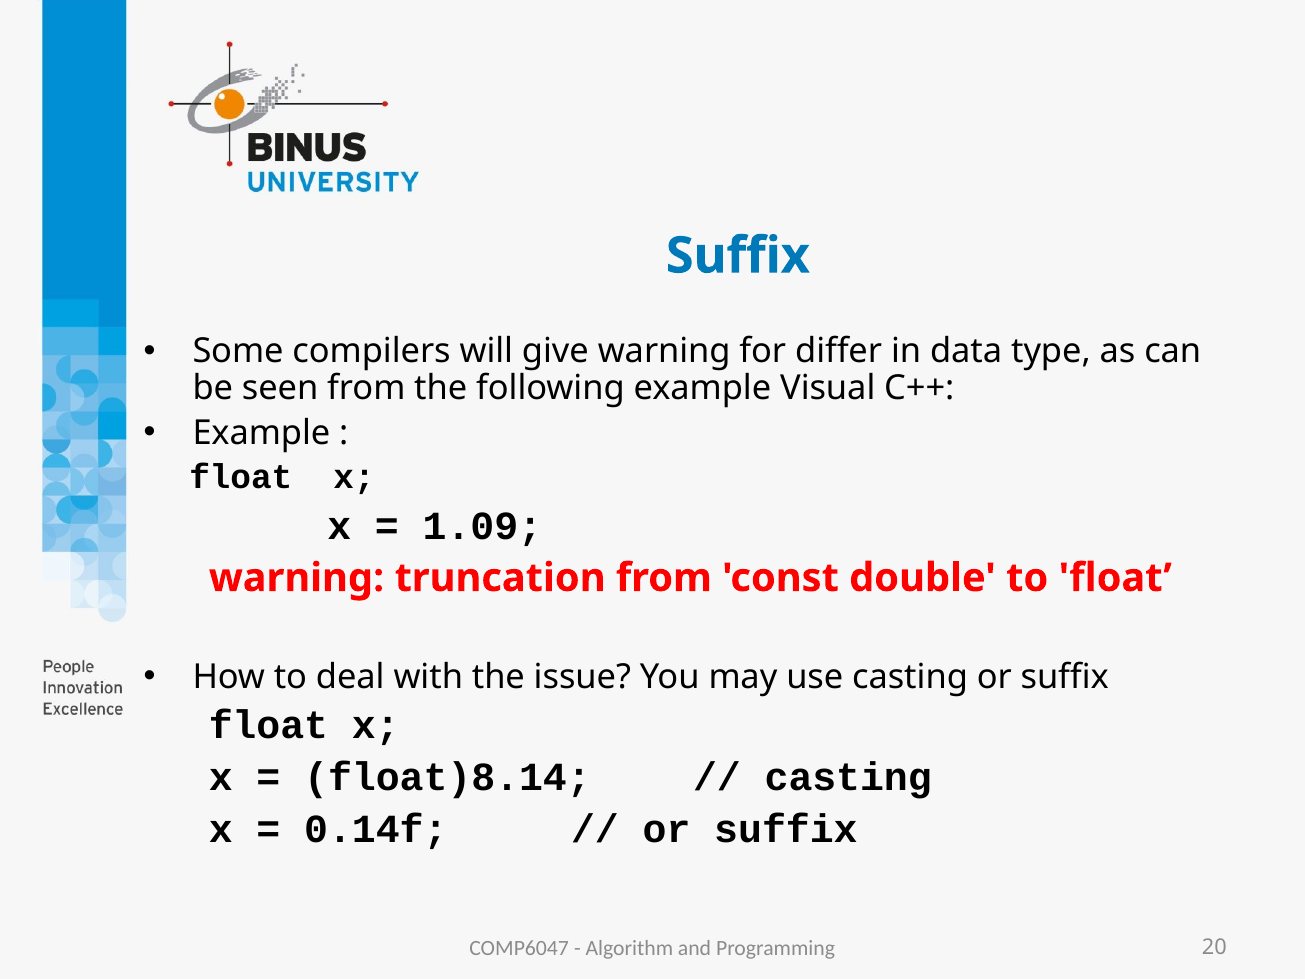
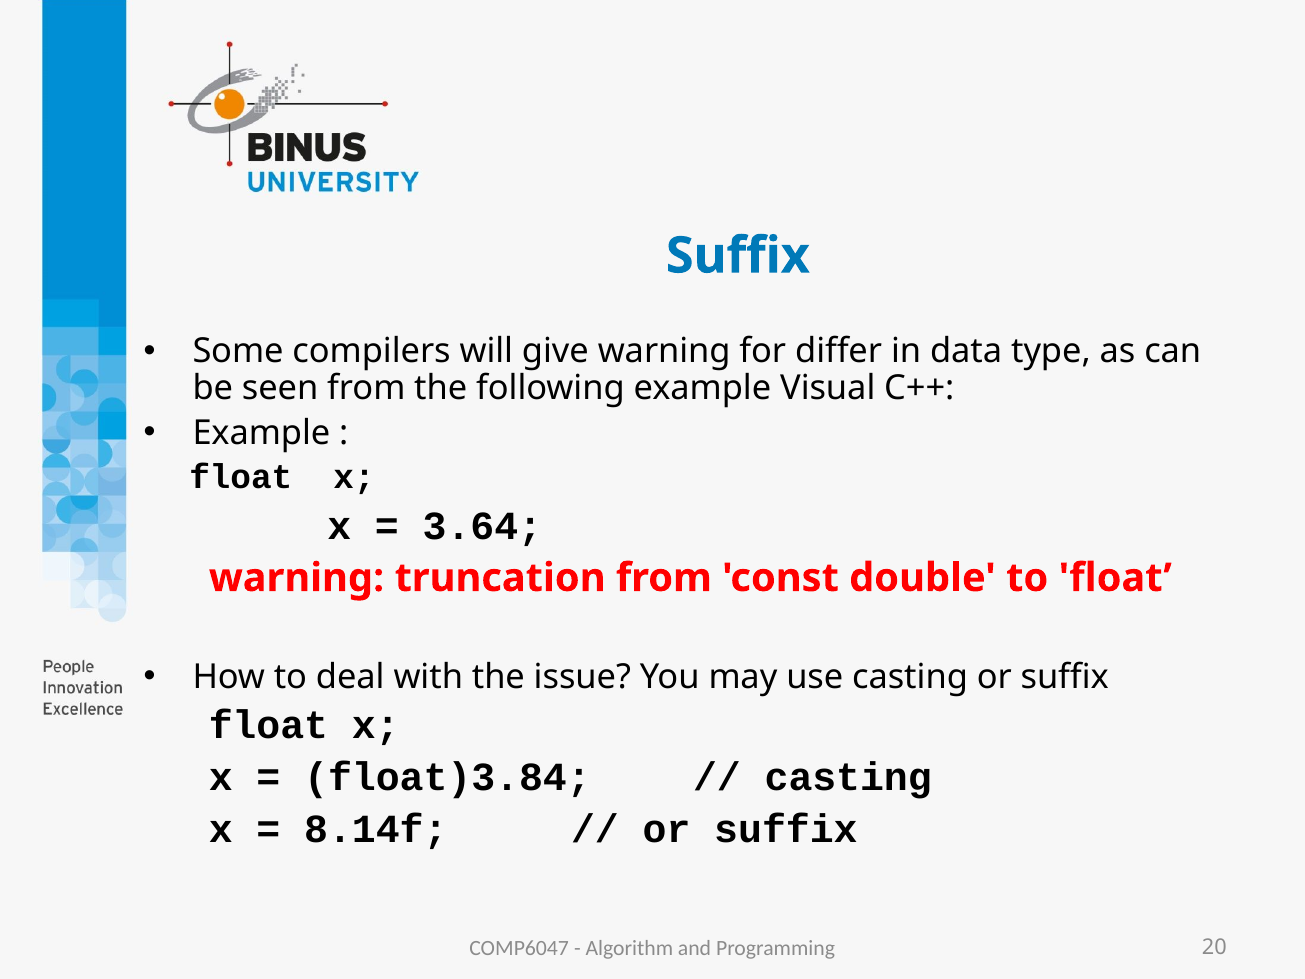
1.09: 1.09 -> 3.64
float)8.14: float)8.14 -> float)3.84
0.14f: 0.14f -> 8.14f
